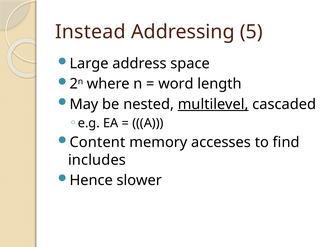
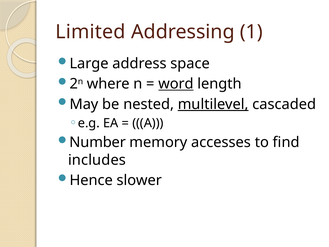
Instead: Instead -> Limited
5: 5 -> 1
word underline: none -> present
Content: Content -> Number
